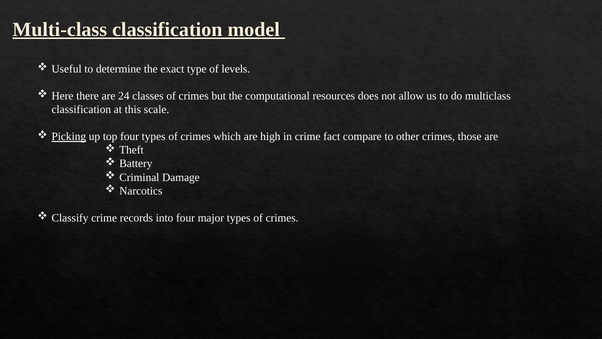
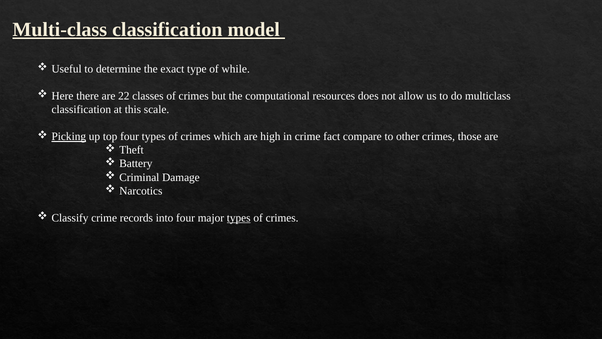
levels: levels -> while
24: 24 -> 22
types at (239, 218) underline: none -> present
